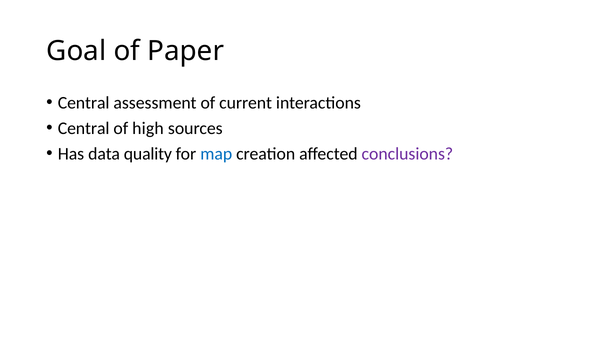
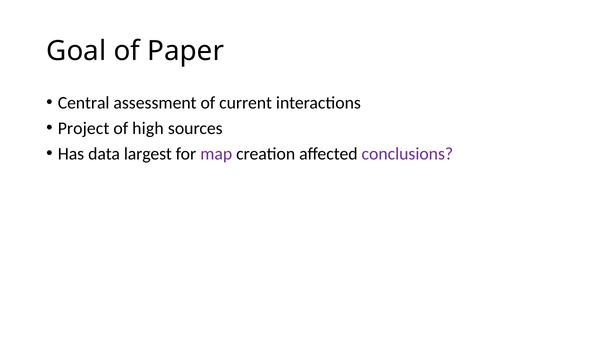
Central at (84, 128): Central -> Project
quality: quality -> largest
map colour: blue -> purple
